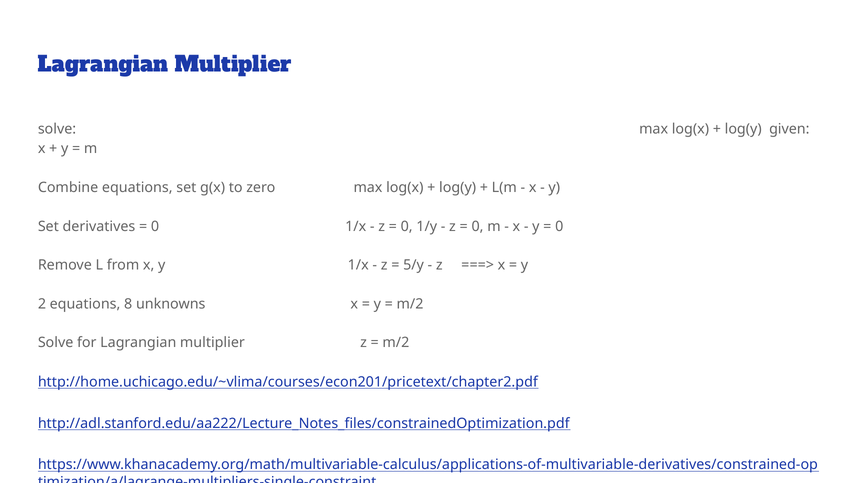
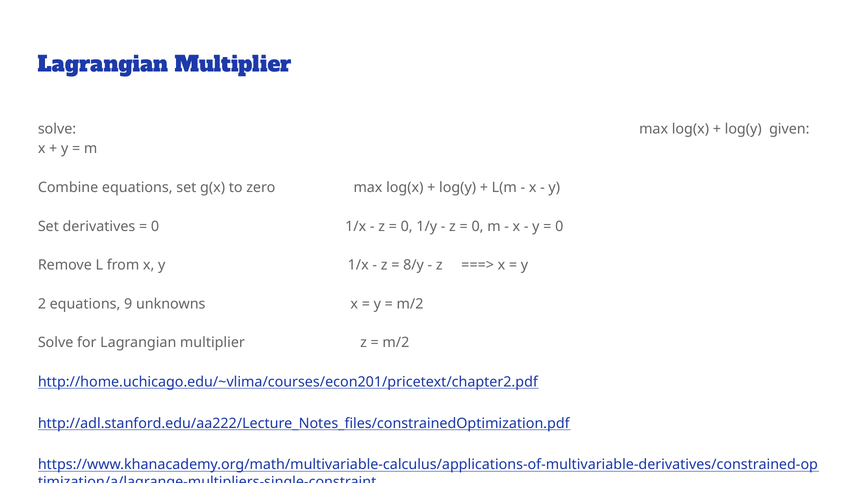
5/y: 5/y -> 8/y
8: 8 -> 9
